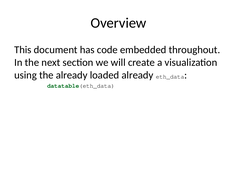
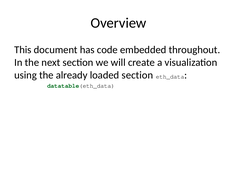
loaded already: already -> section
